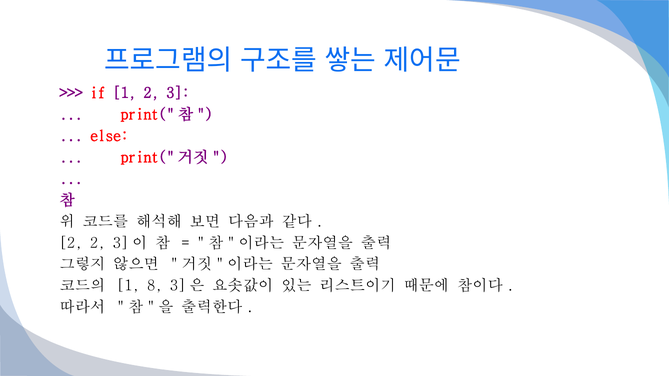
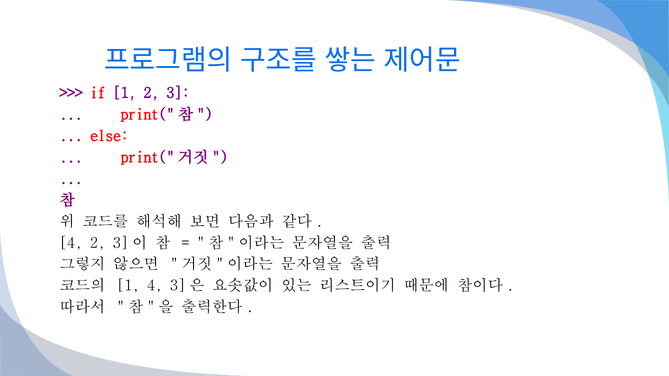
2 at (71, 243): 2 -> 4
1 8: 8 -> 4
